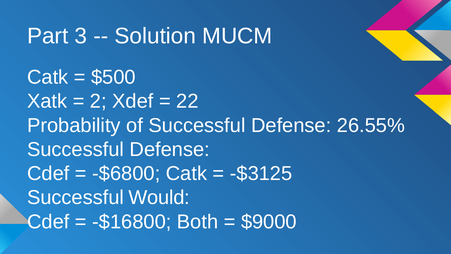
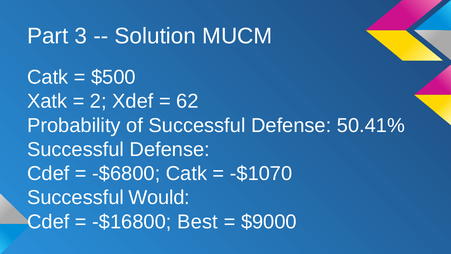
22: 22 -> 62
26.55%: 26.55% -> 50.41%
-$3125: -$3125 -> -$1070
Both: Both -> Best
